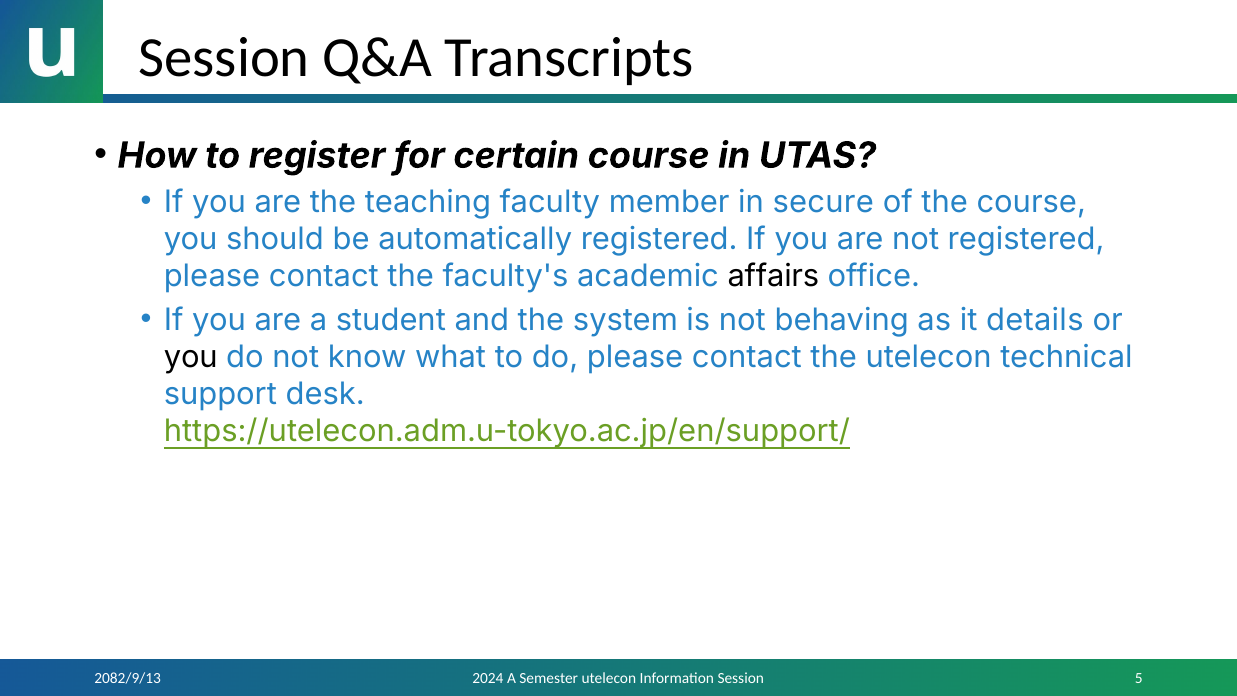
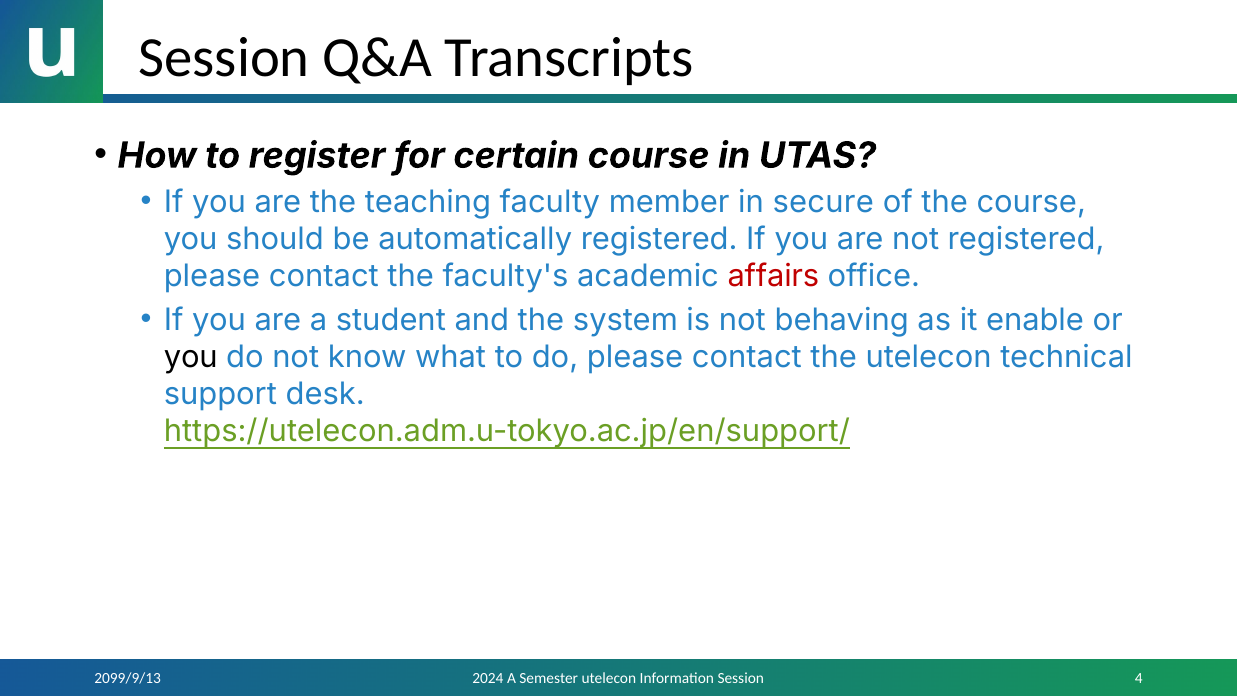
affairs colour: black -> red
details: details -> enable
2082/9/13: 2082/9/13 -> 2099/9/13
5: 5 -> 4
